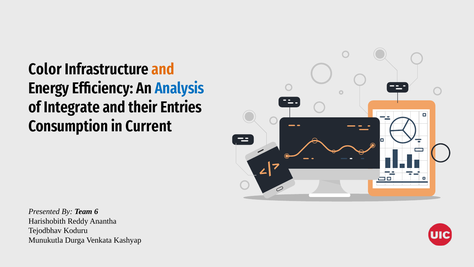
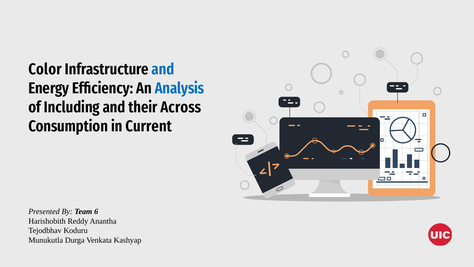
and at (163, 69) colour: orange -> blue
Integrate: Integrate -> Including
Entries: Entries -> Across
